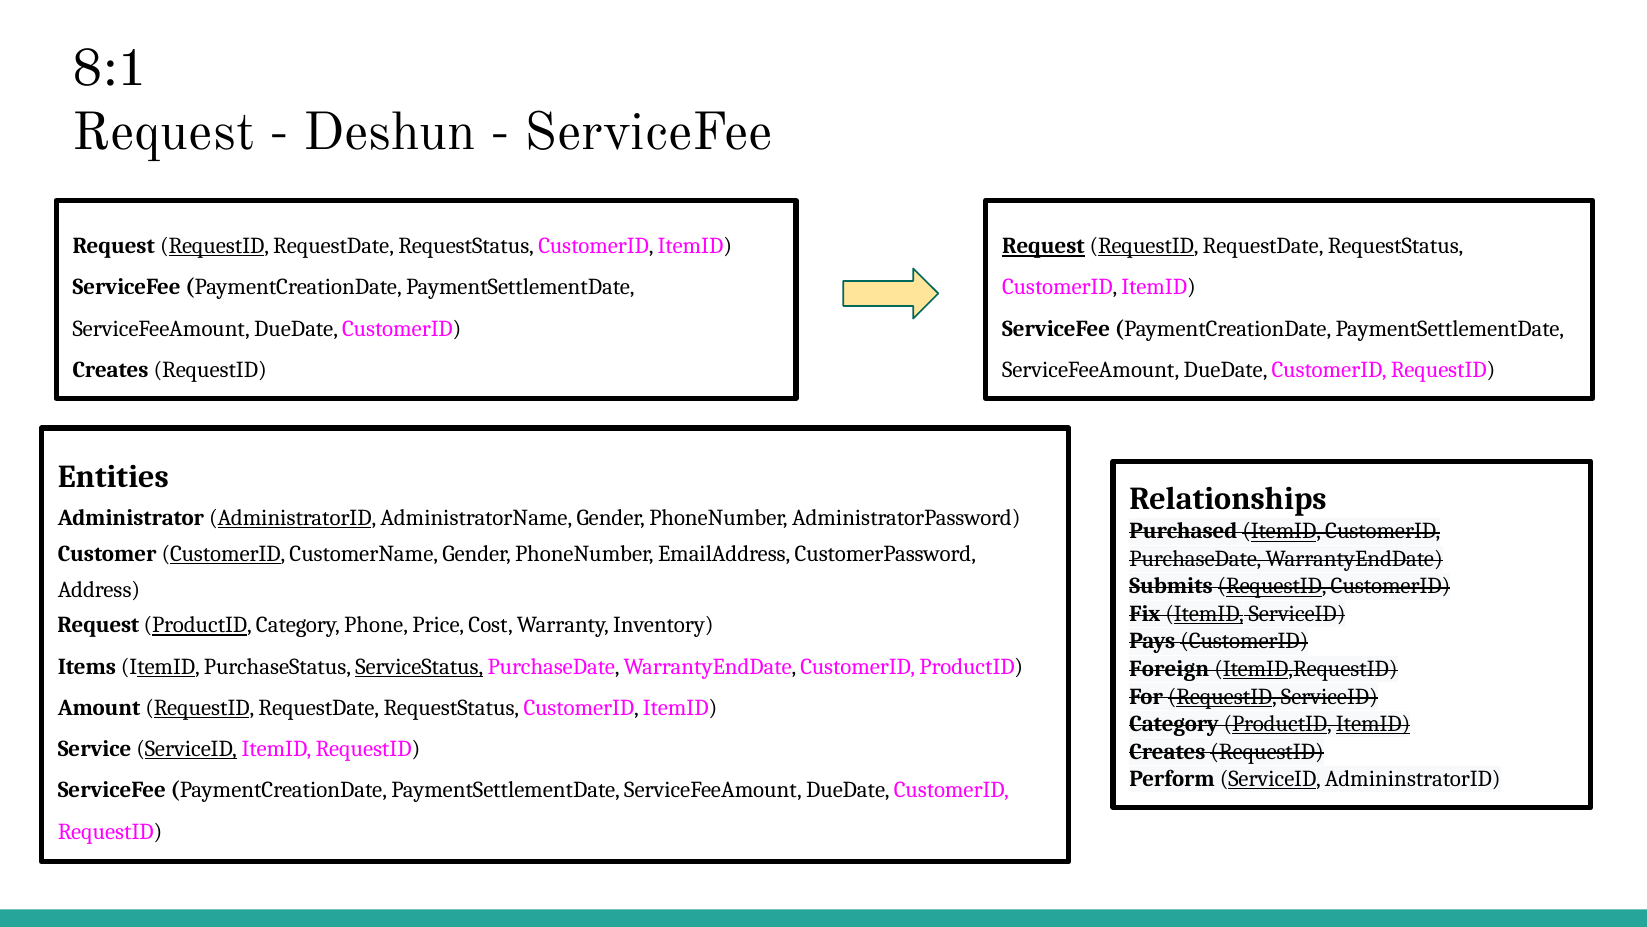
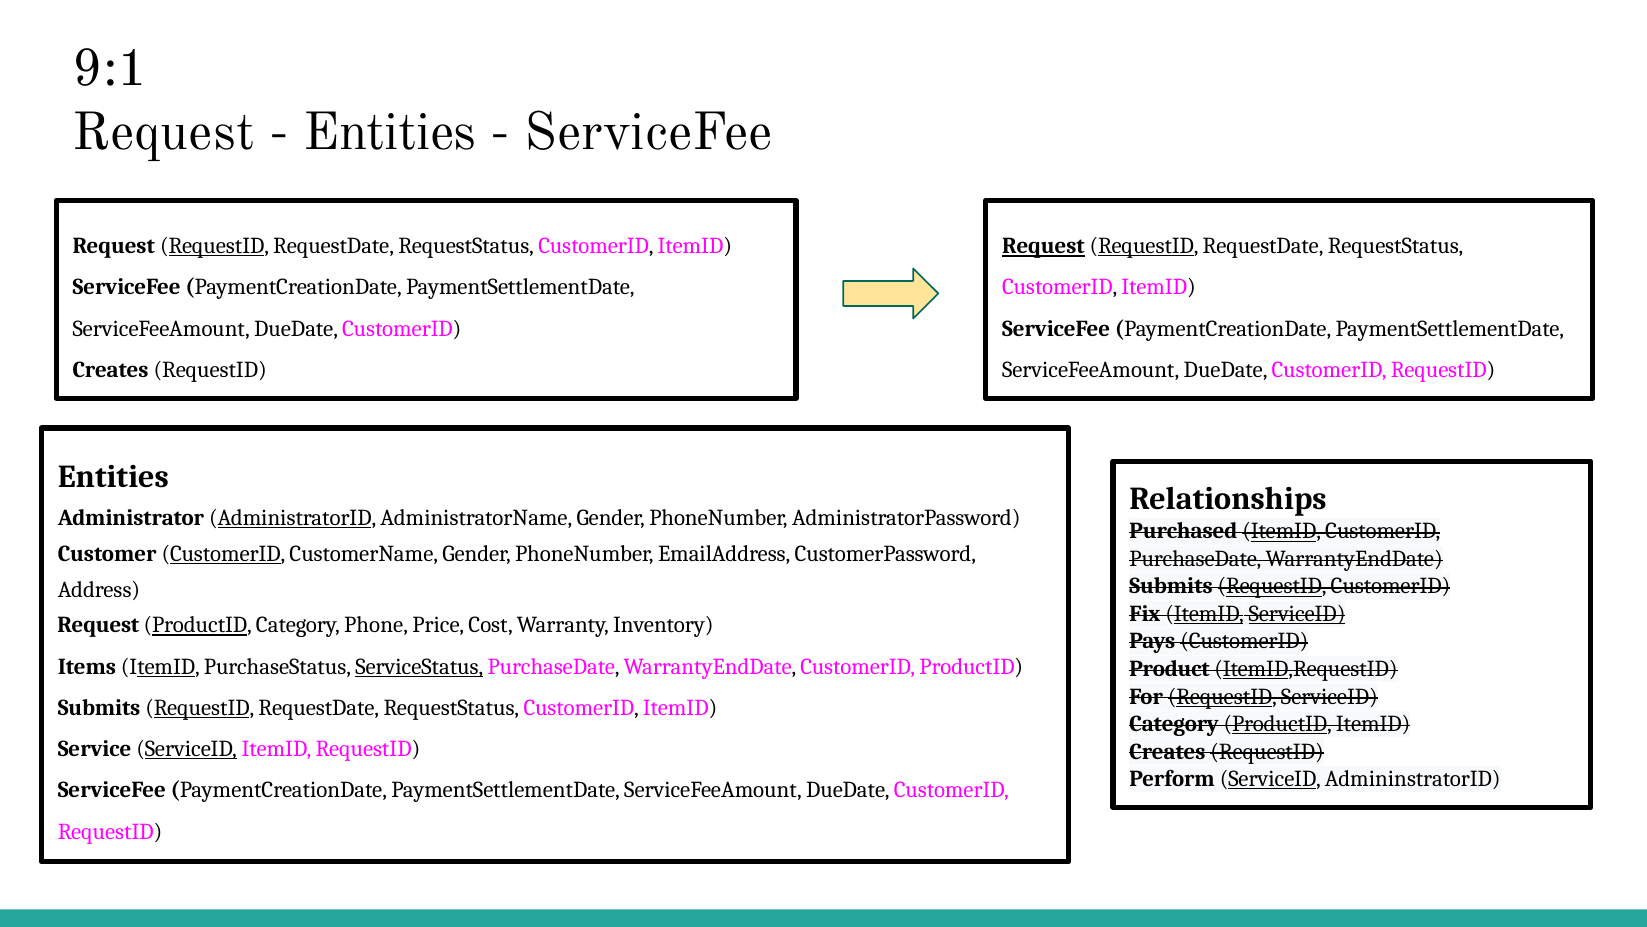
8:1: 8:1 -> 9:1
Deshun at (390, 132): Deshun -> Entities
ServiceID at (1297, 614) underline: none -> present
Foreign: Foreign -> Product
Amount at (99, 707): Amount -> Submits
ItemID at (1373, 724) underline: present -> none
